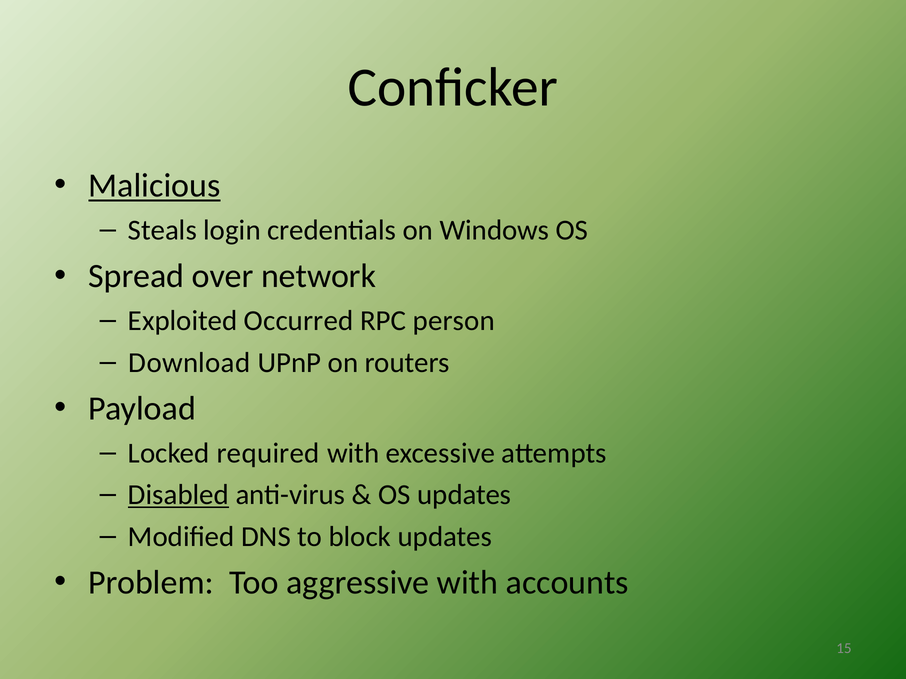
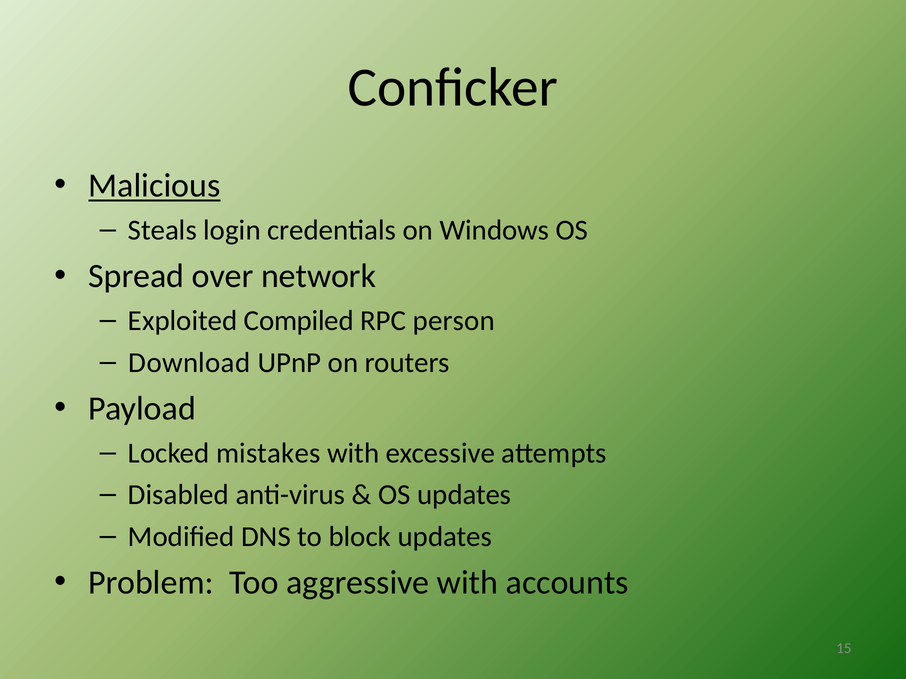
Occurred: Occurred -> Compiled
required: required -> mistakes
Disabled underline: present -> none
